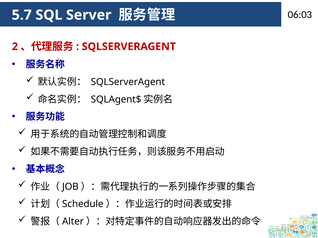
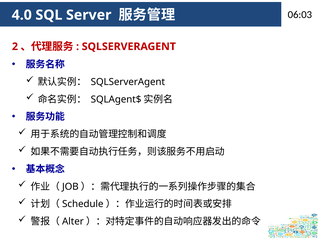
5.7: 5.7 -> 4.0
